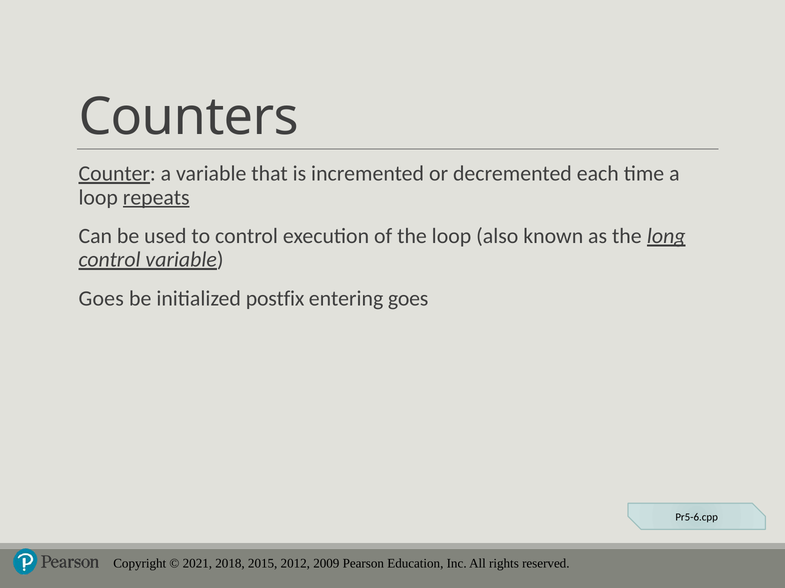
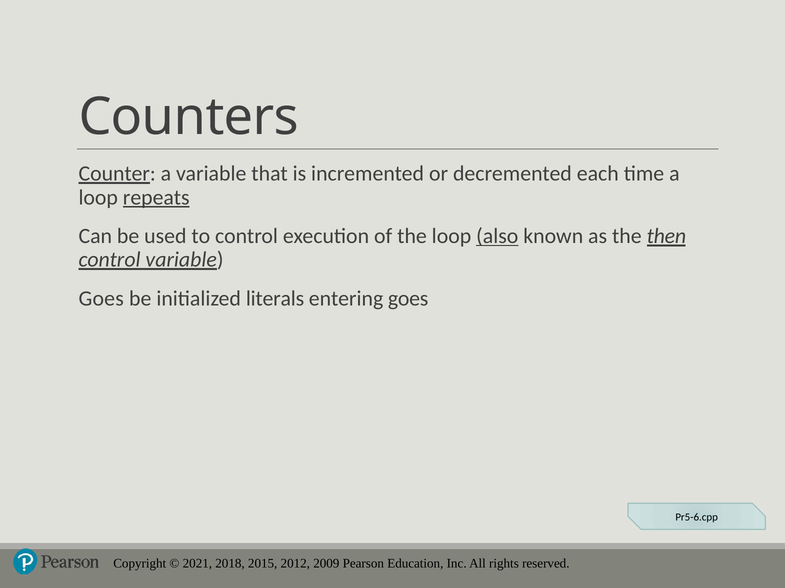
also underline: none -> present
long: long -> then
postfix: postfix -> literals
